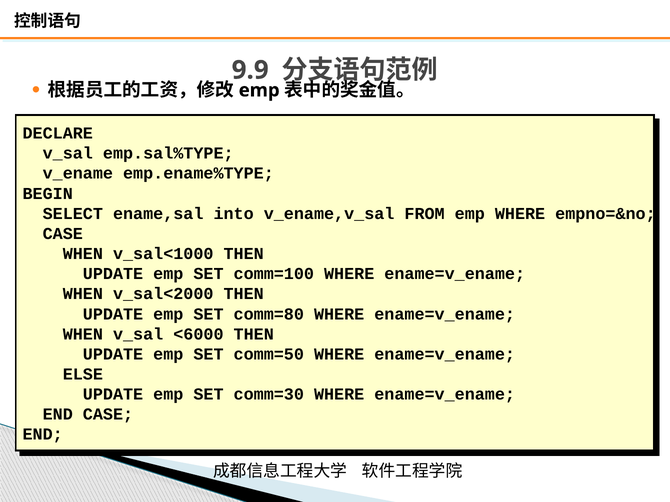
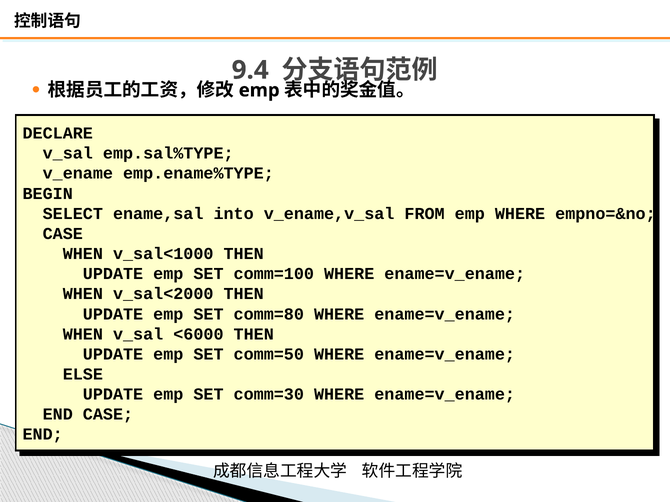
9.9: 9.9 -> 9.4
